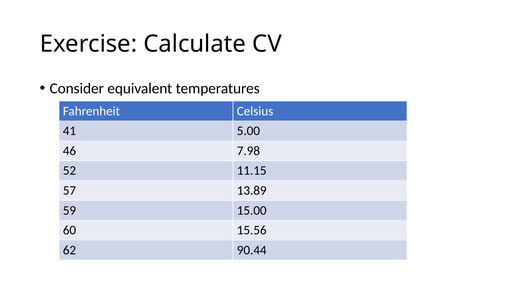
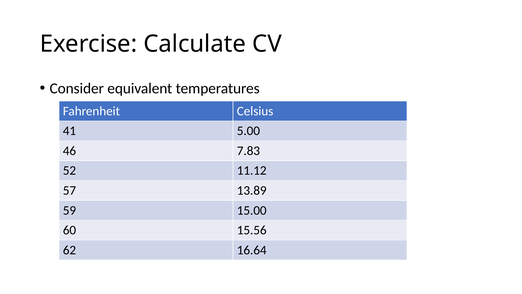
7.98: 7.98 -> 7.83
11.15: 11.15 -> 11.12
90.44: 90.44 -> 16.64
